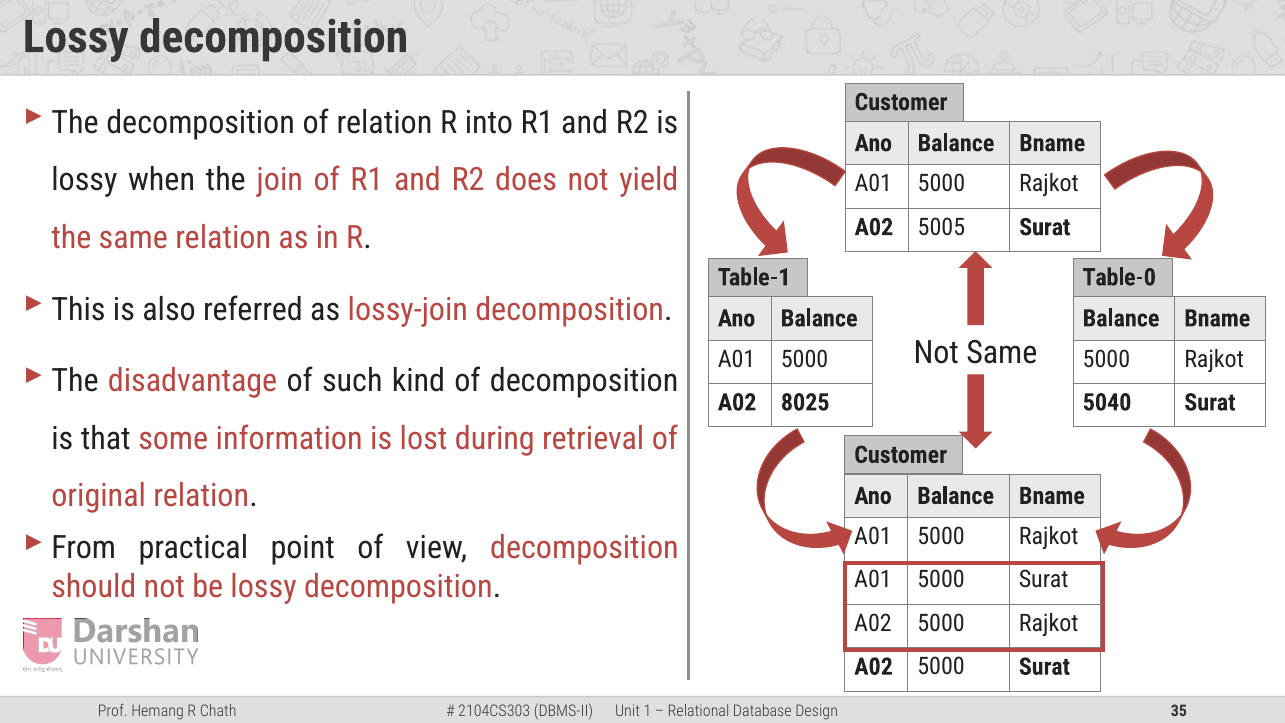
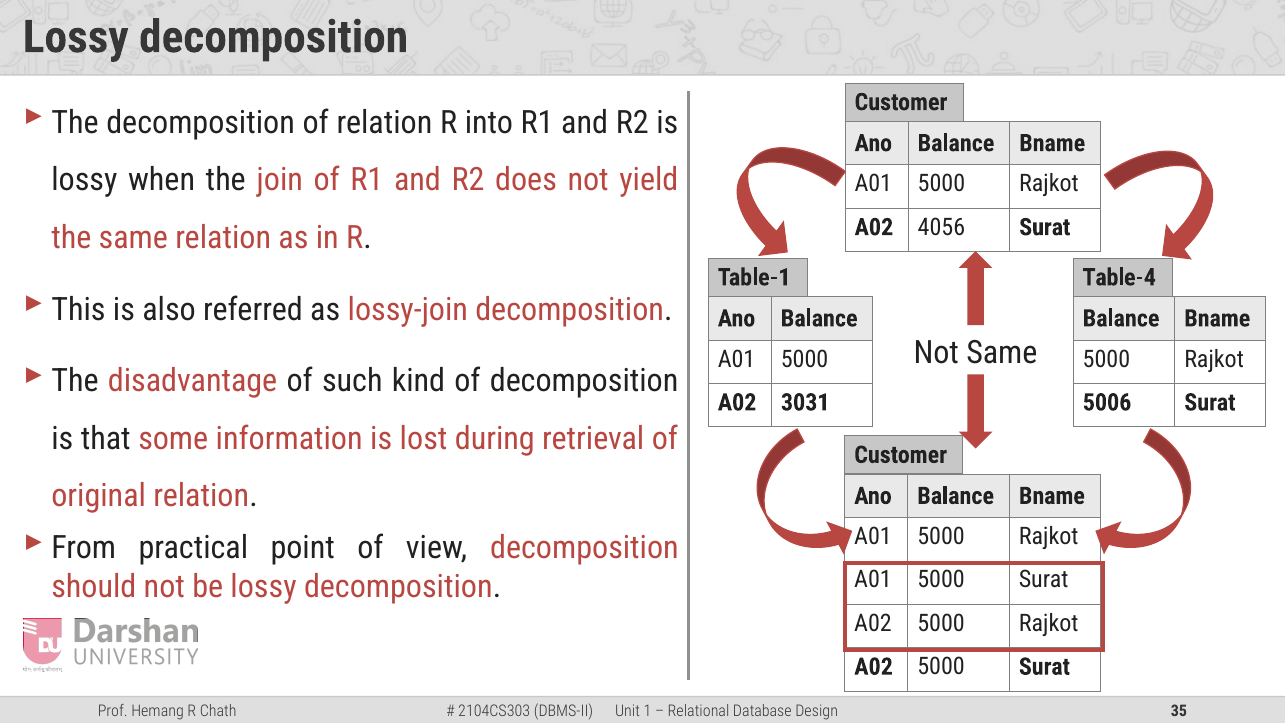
5005: 5005 -> 4056
Table-0: Table-0 -> Table-4
8025: 8025 -> 3031
5040: 5040 -> 5006
